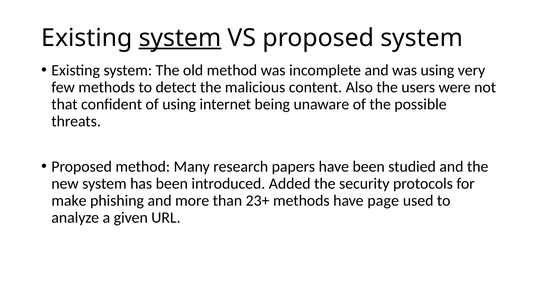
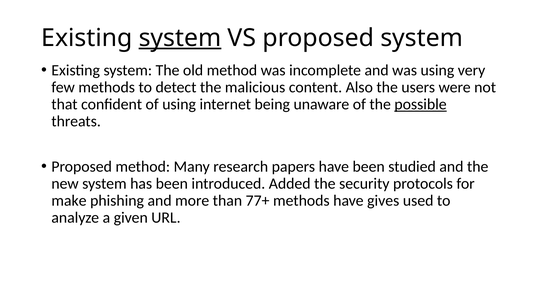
possible underline: none -> present
23+: 23+ -> 77+
page: page -> gives
